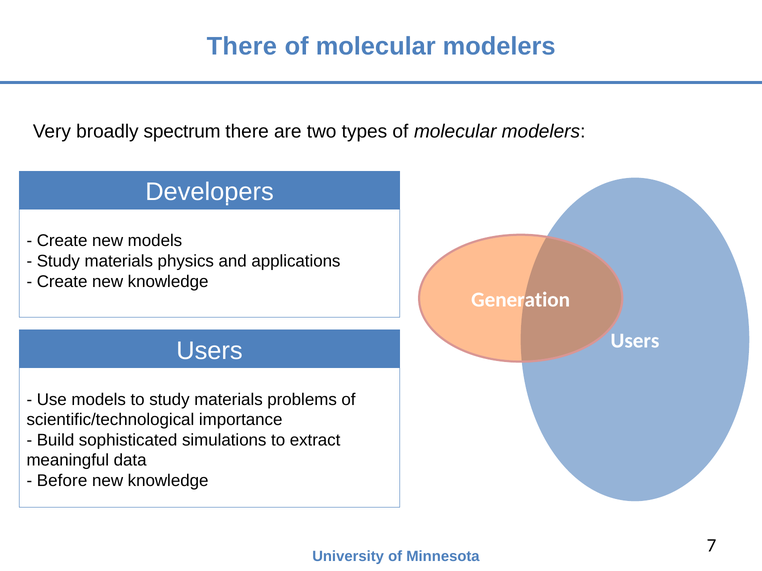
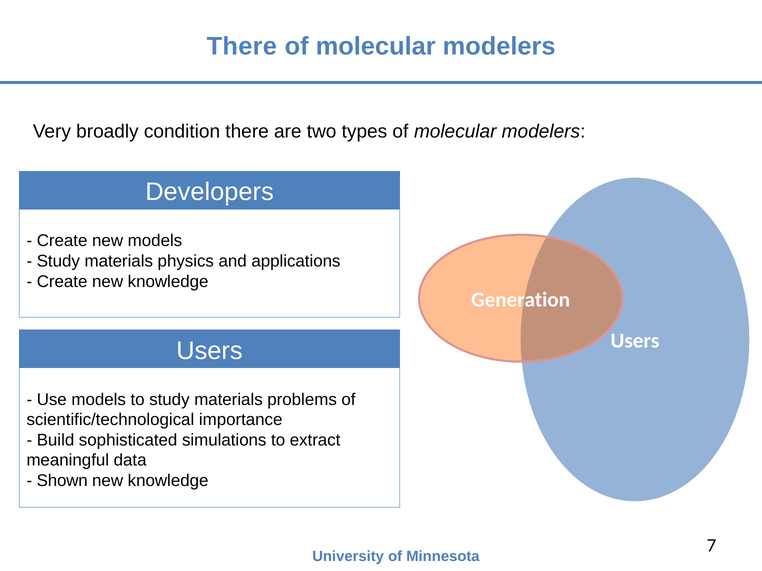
spectrum: spectrum -> condition
Before: Before -> Shown
